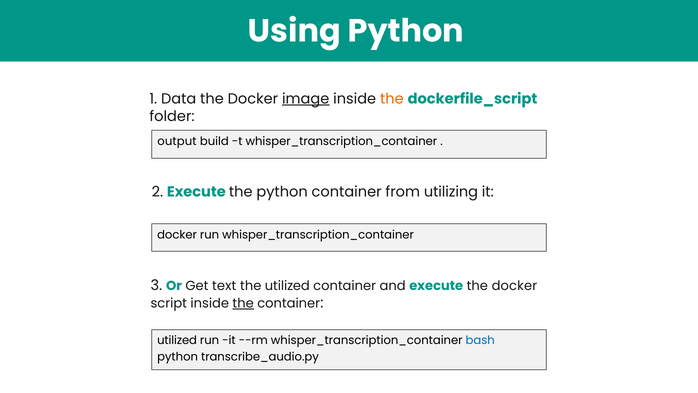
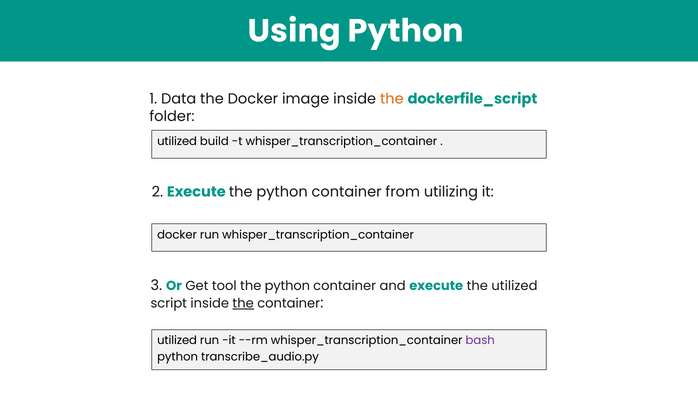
image underline: present -> none
output at (177, 141): output -> utilized
text: text -> tool
utilized at (287, 286): utilized -> python
execute the docker: docker -> utilized
bash colour: blue -> purple
